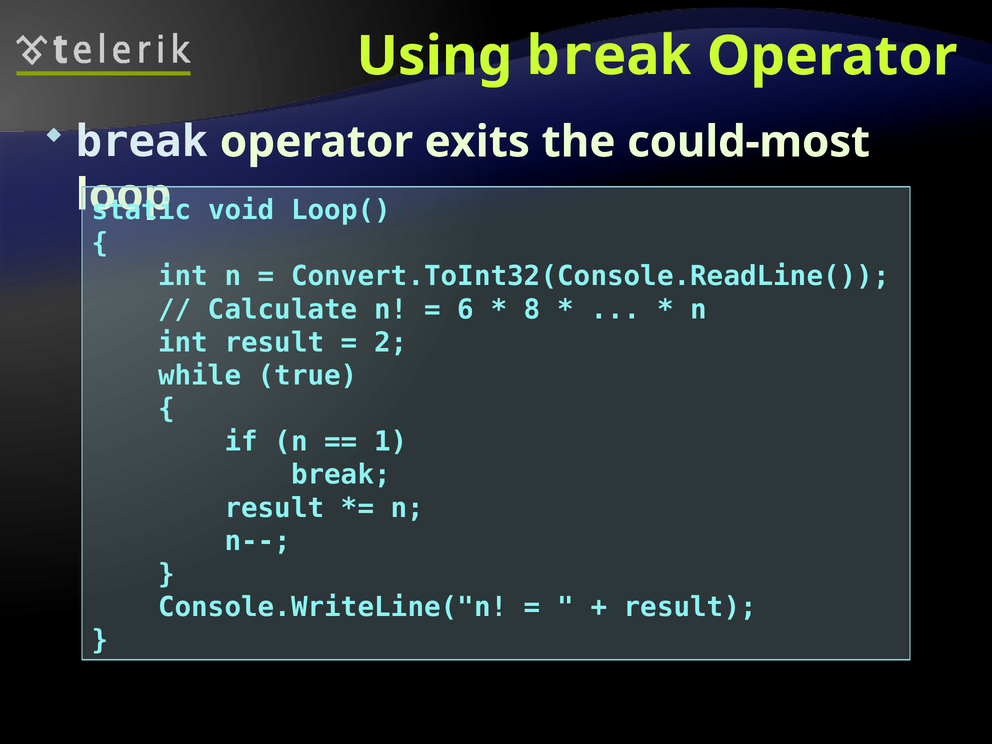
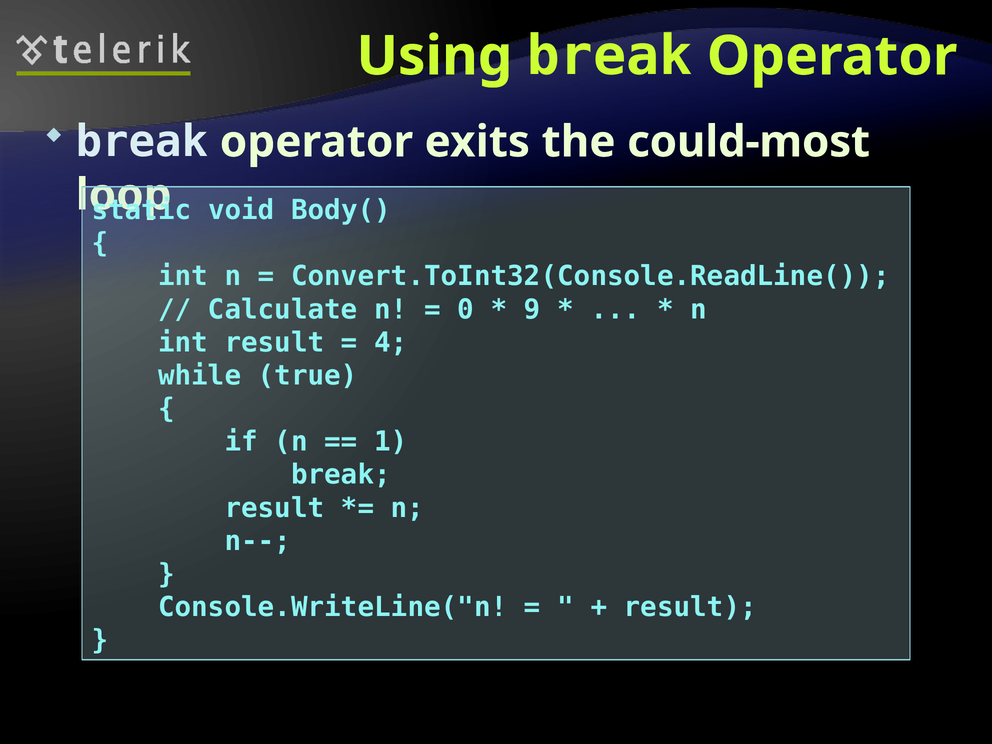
Loop(: Loop( -> Body(
6: 6 -> 0
8: 8 -> 9
2: 2 -> 4
